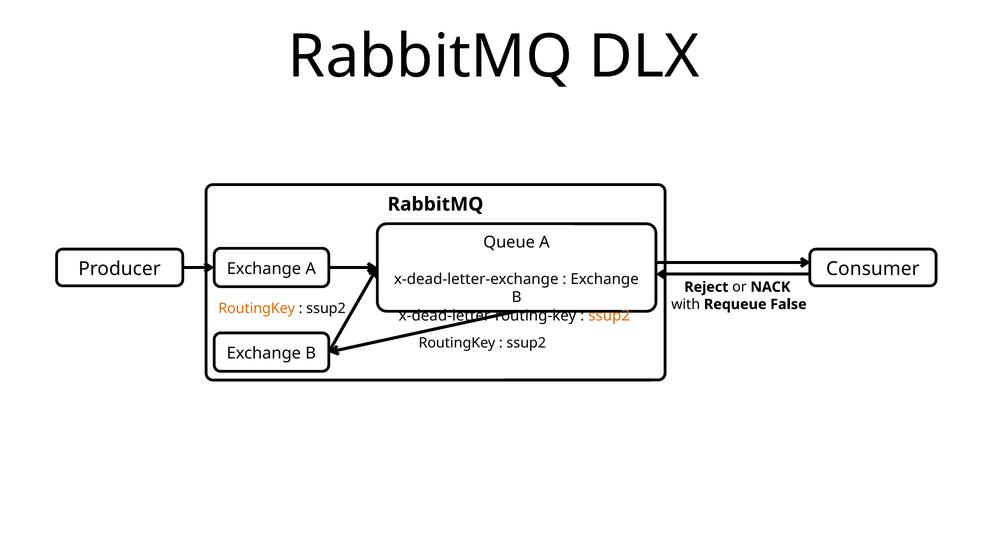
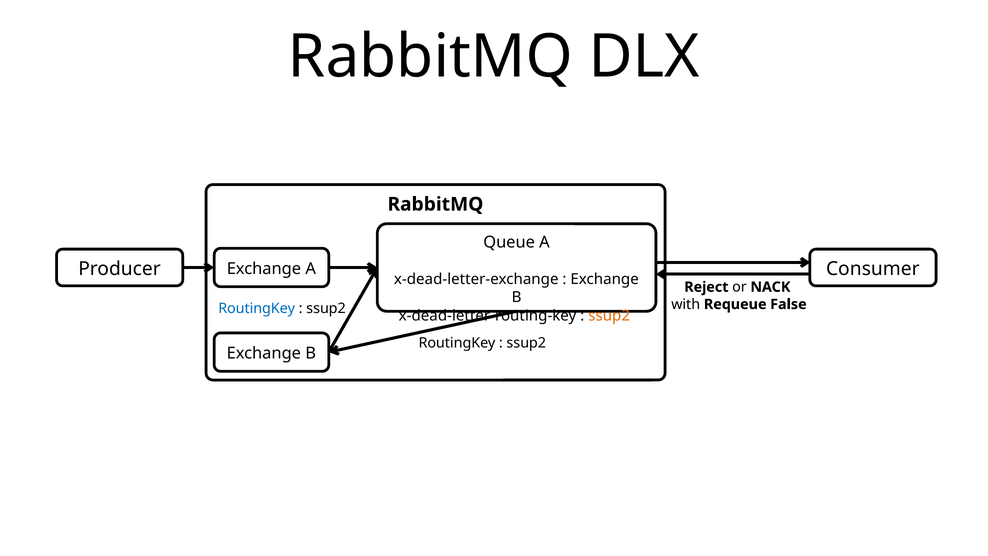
RoutingKey at (257, 308) colour: orange -> blue
